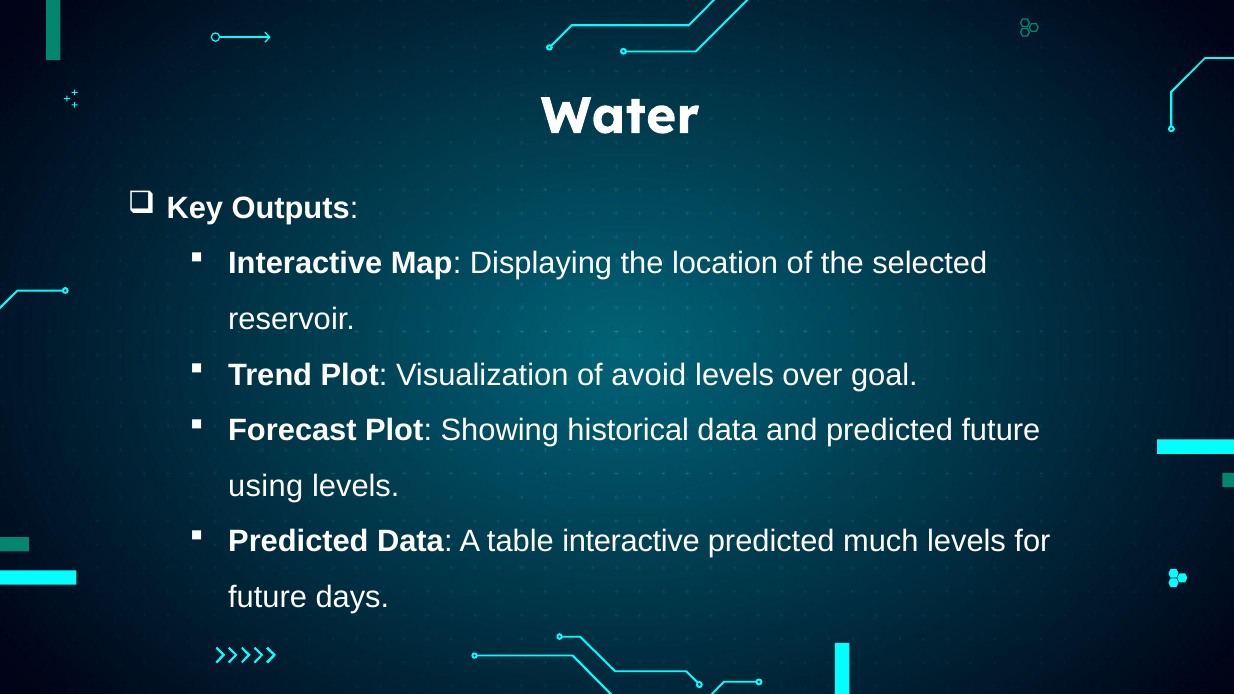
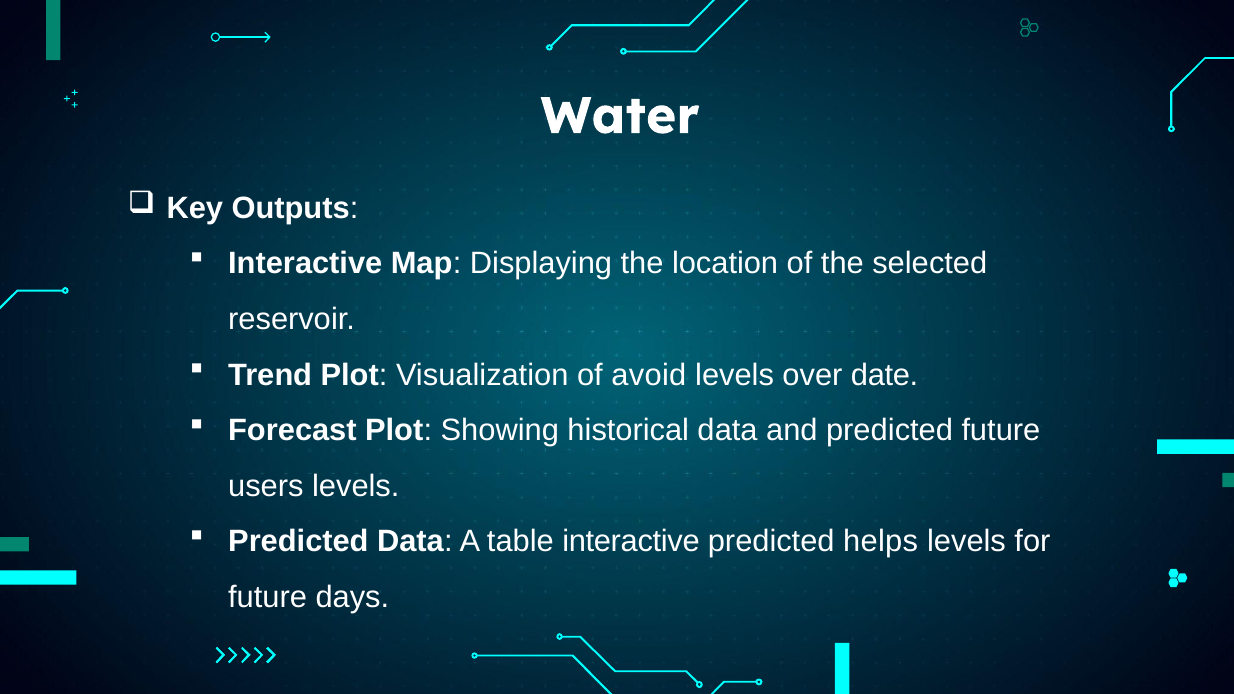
goal: goal -> date
using: using -> users
much: much -> helps
